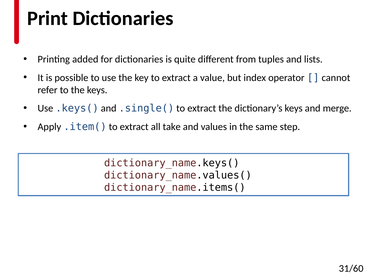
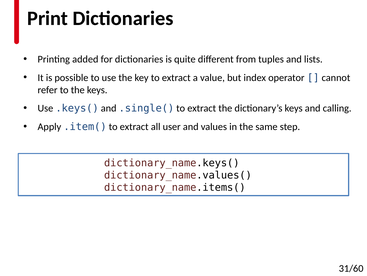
merge: merge -> calling
take: take -> user
